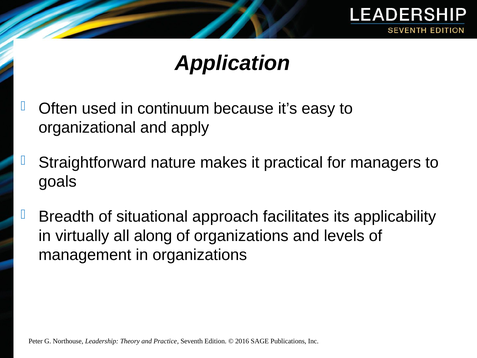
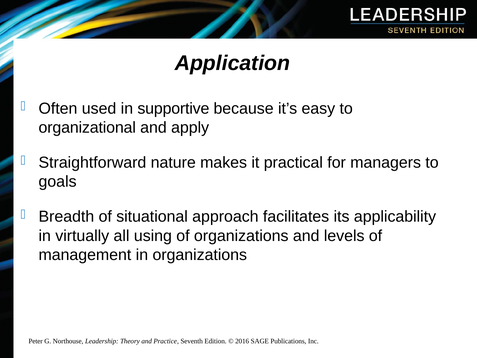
continuum: continuum -> supportive
along: along -> using
